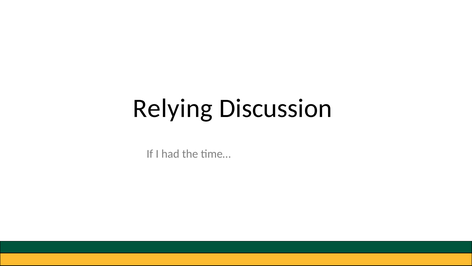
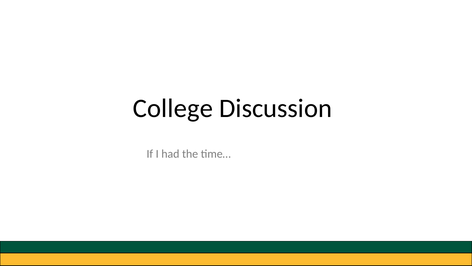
Relying: Relying -> College
